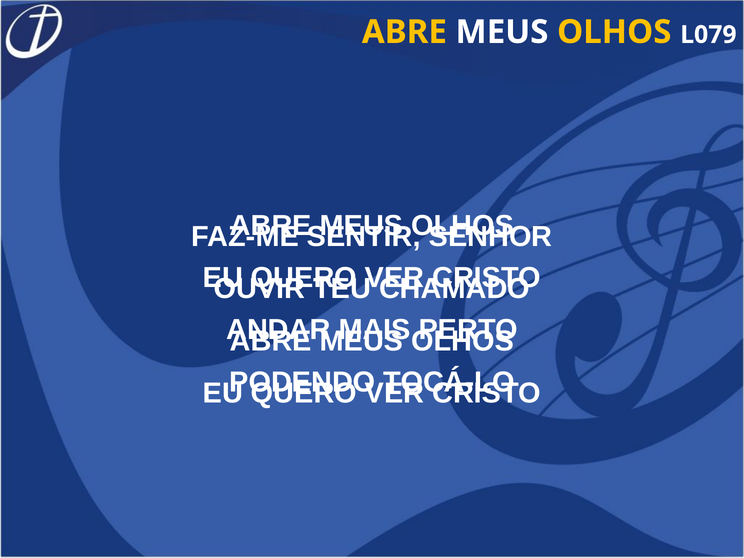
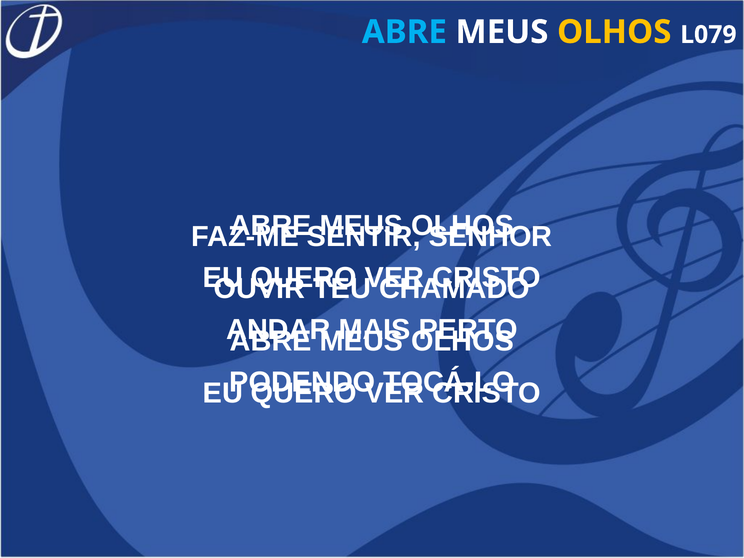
ABRE at (404, 32) colour: yellow -> light blue
